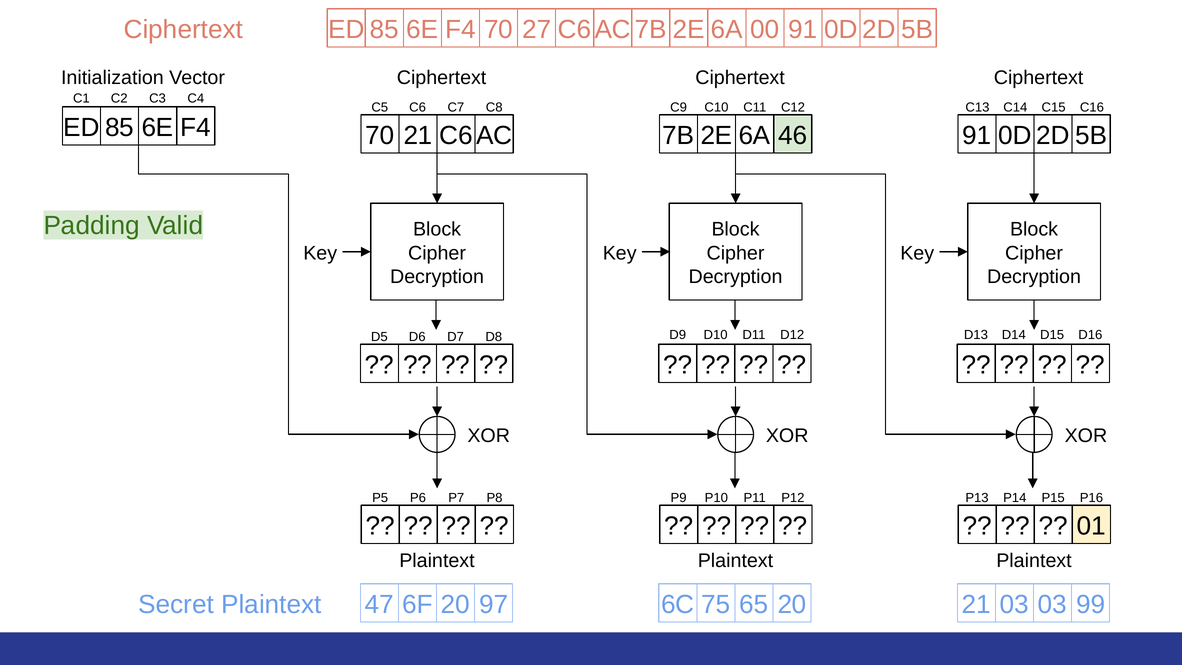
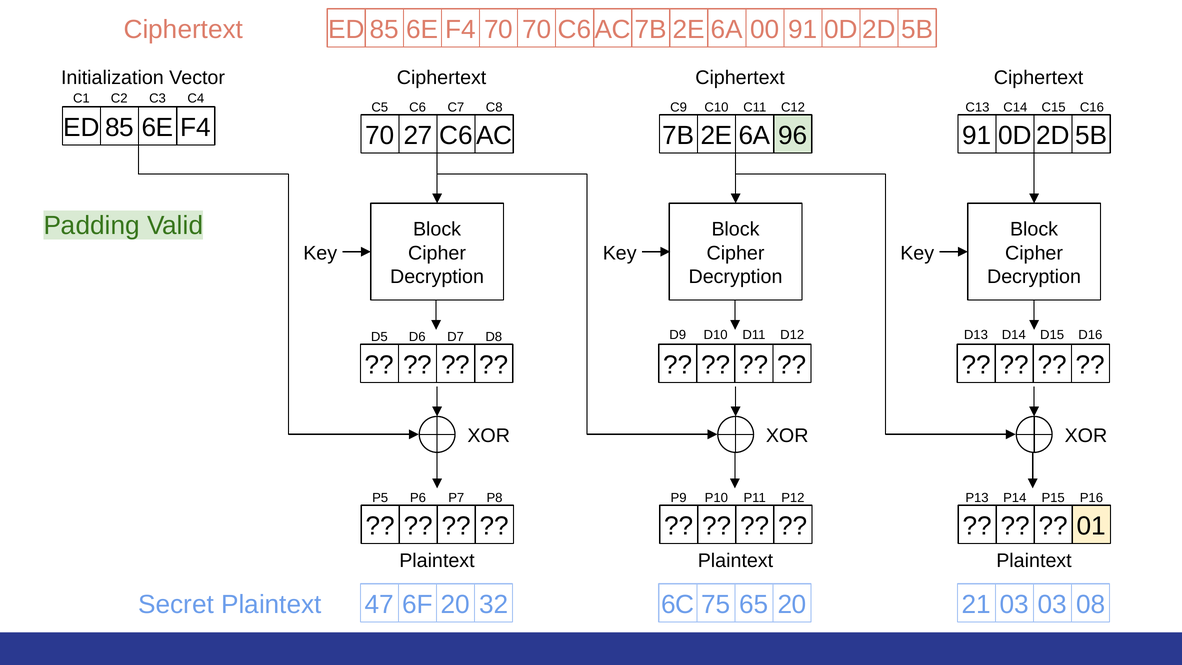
70 27: 27 -> 70
70 21: 21 -> 27
46: 46 -> 96
97: 97 -> 32
99: 99 -> 08
